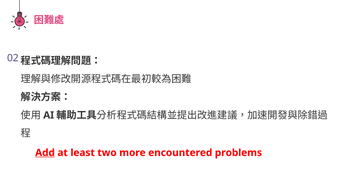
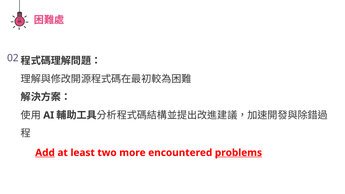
problems underline: none -> present
